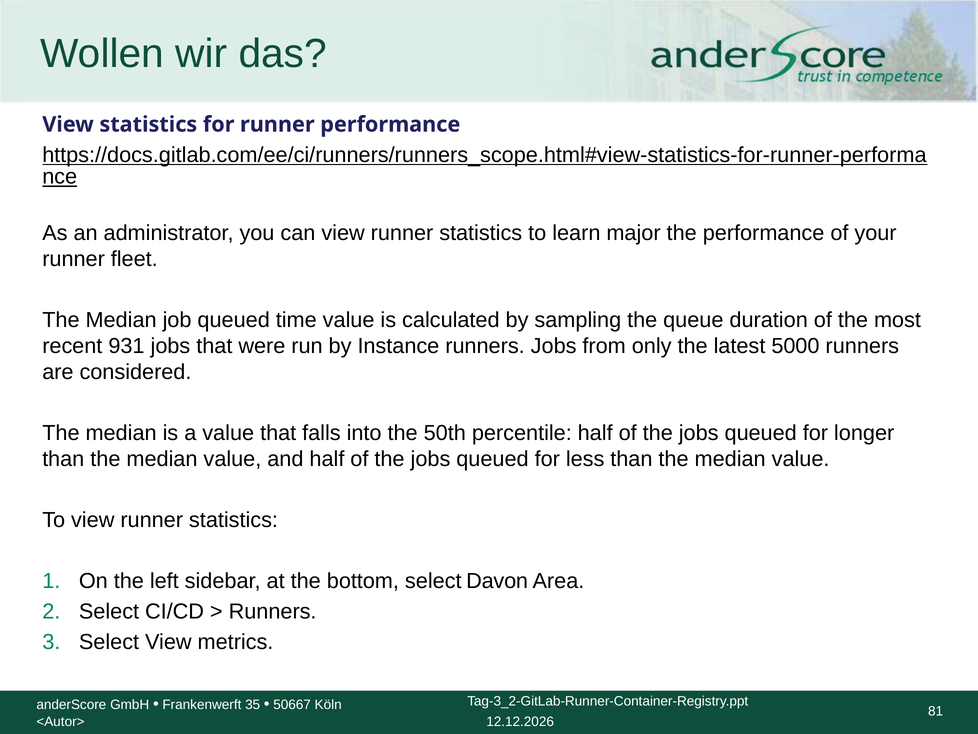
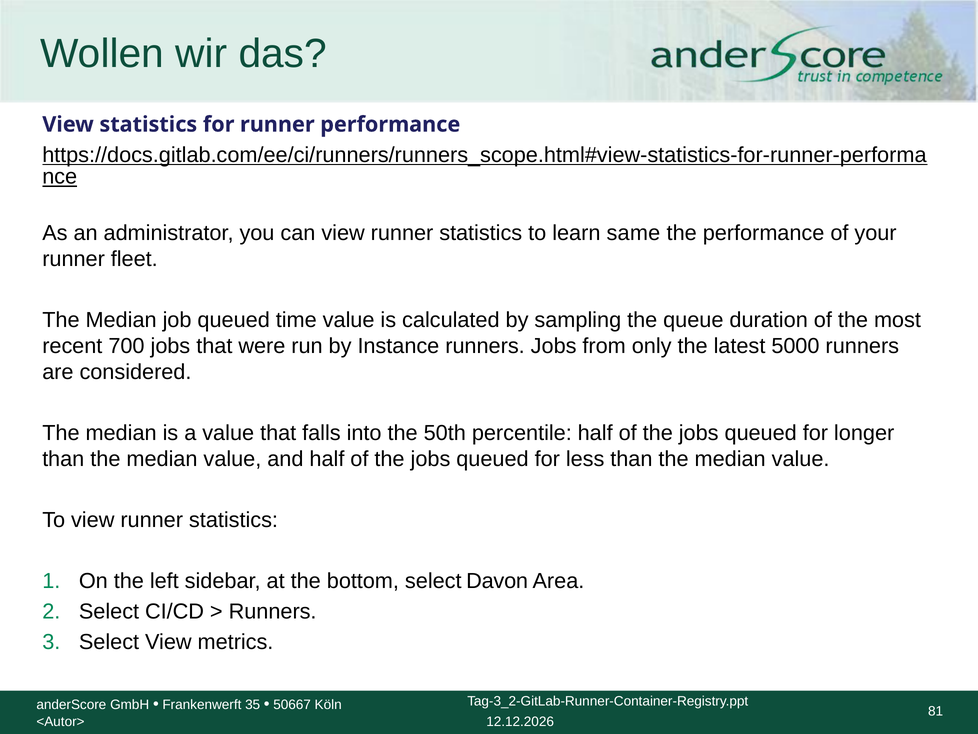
major: major -> same
931: 931 -> 700
